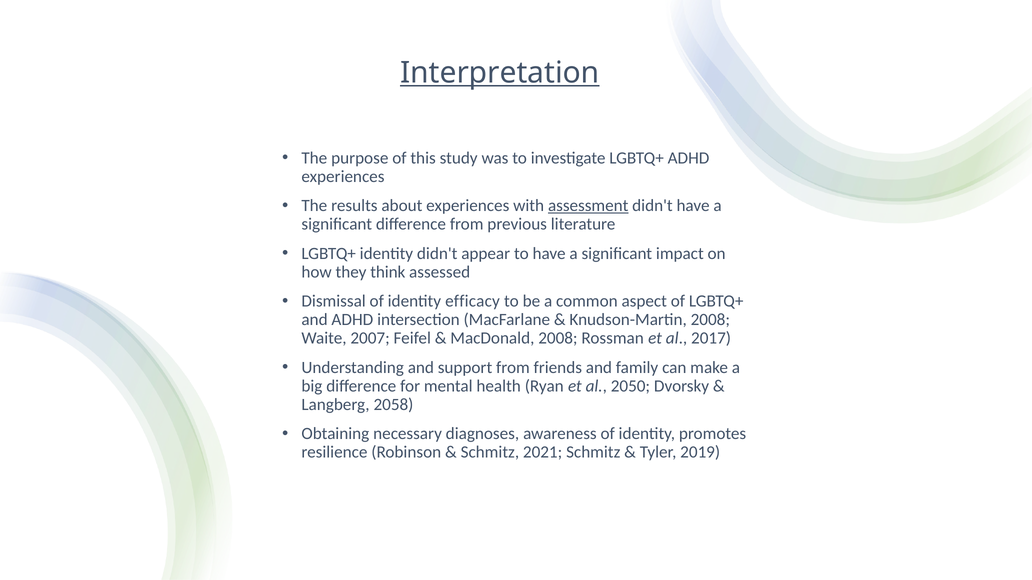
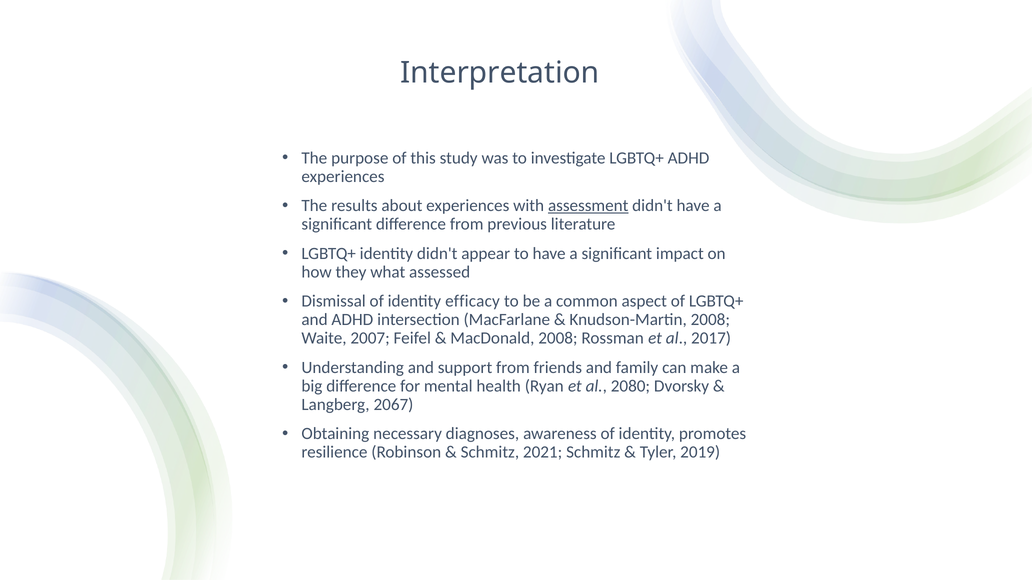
Interpretation underline: present -> none
think: think -> what
2050: 2050 -> 2080
2058: 2058 -> 2067
